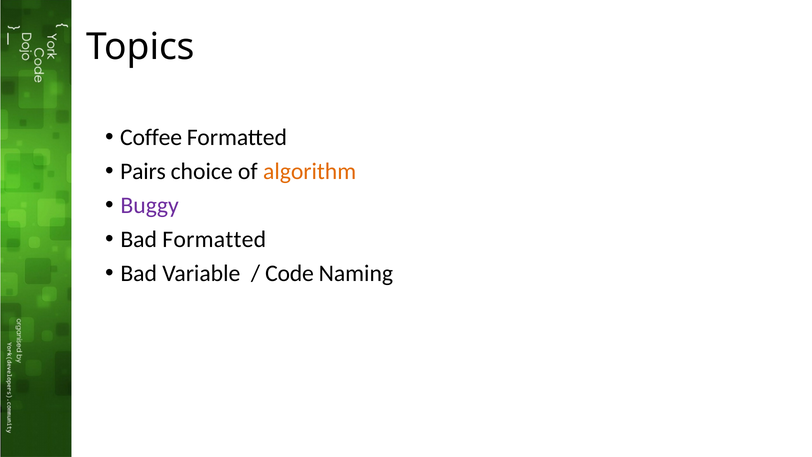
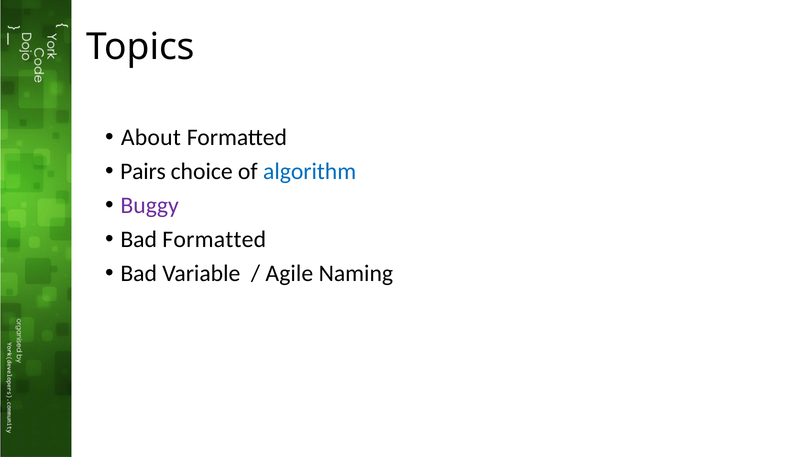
Coffee: Coffee -> About
algorithm colour: orange -> blue
Code: Code -> Agile
